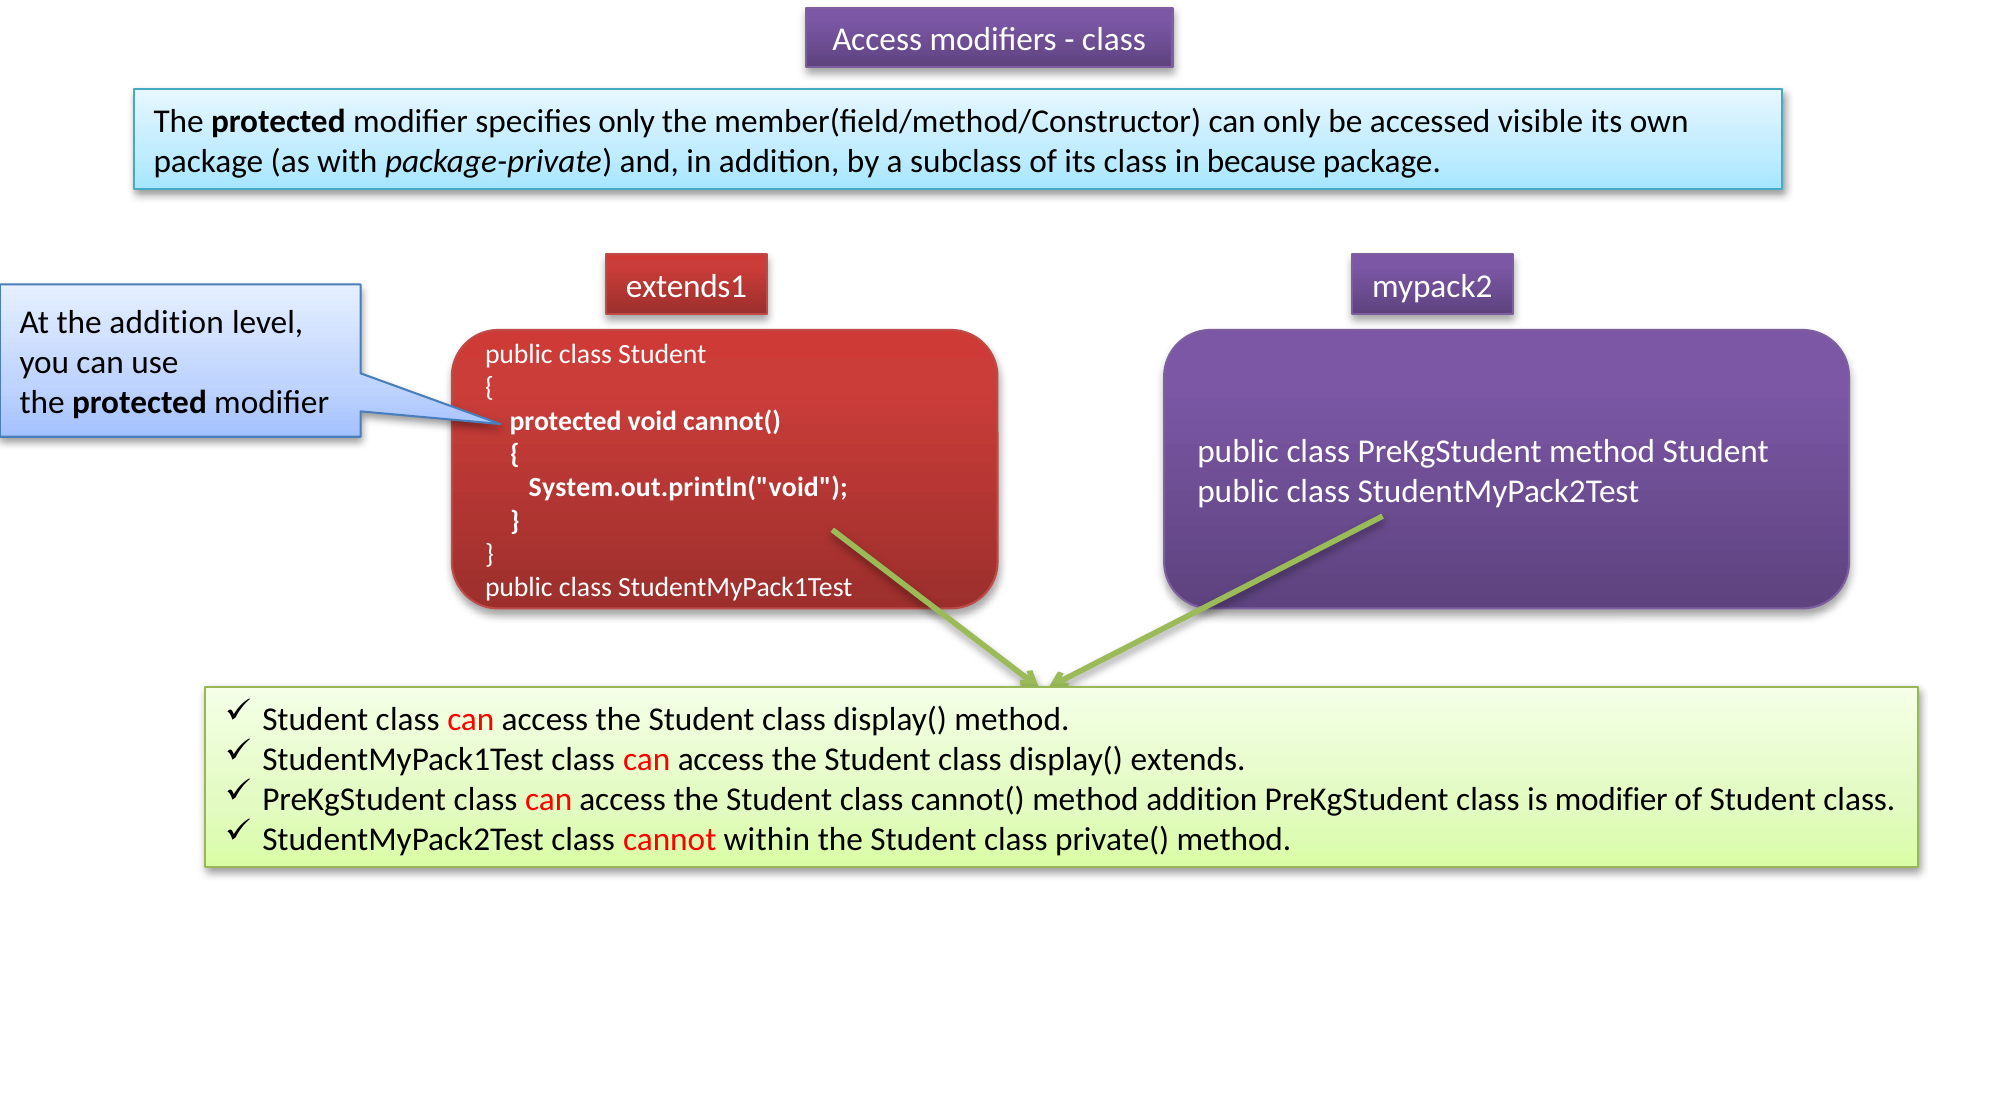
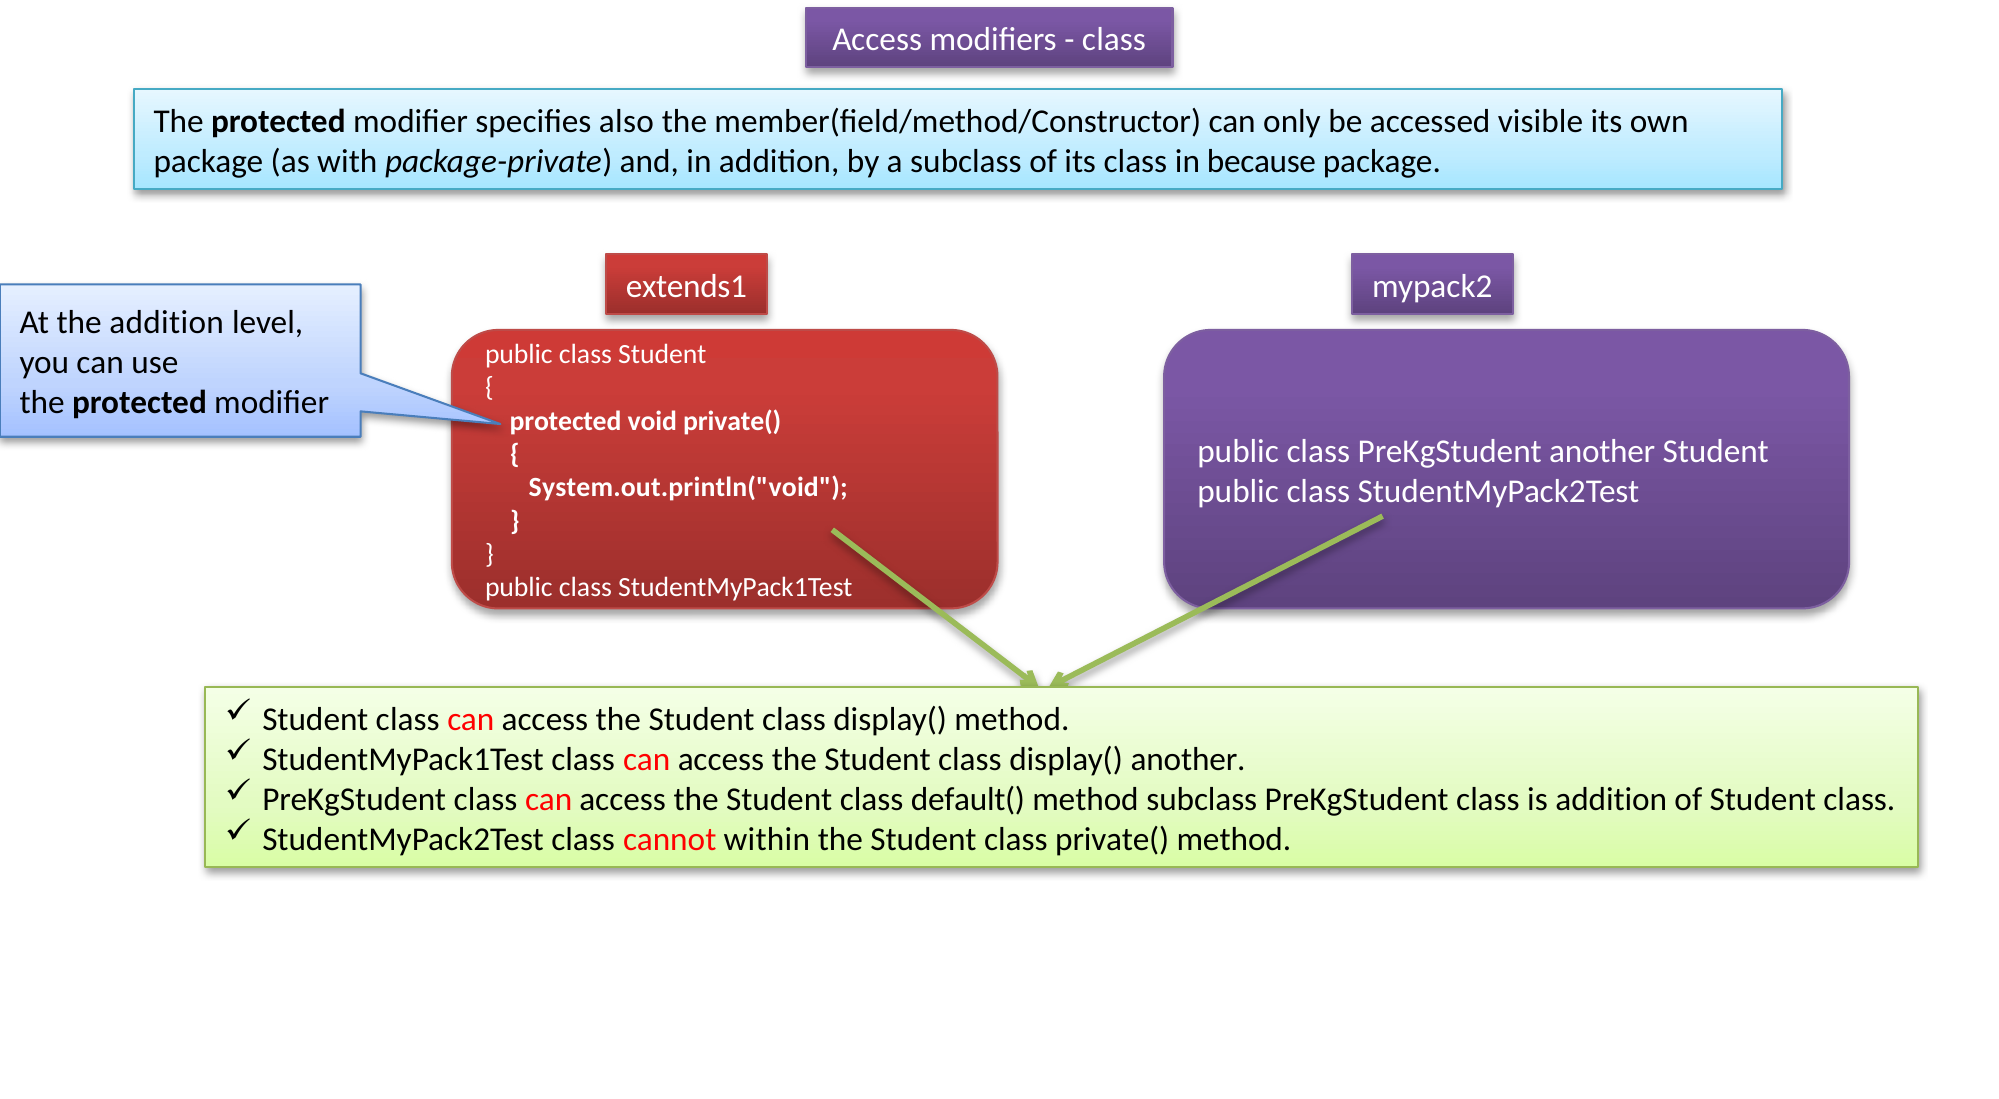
specifies only: only -> also
void cannot(: cannot( -> private(
PreKgStudent method: method -> another
display( extends: extends -> another
class cannot(: cannot( -> default(
method addition: addition -> subclass
is modifier: modifier -> addition
